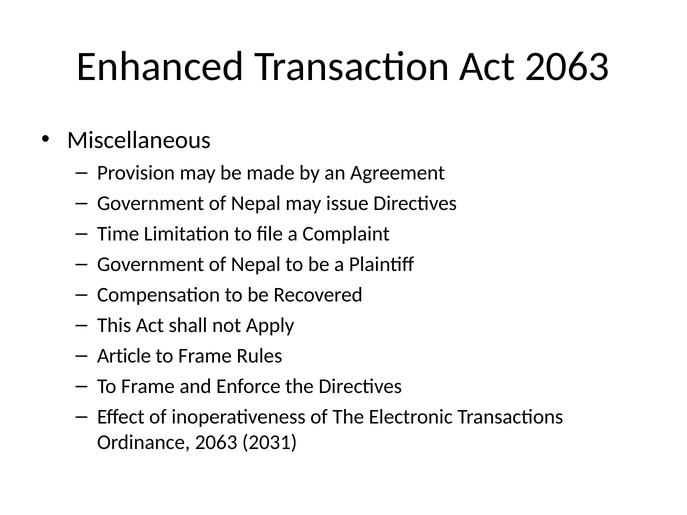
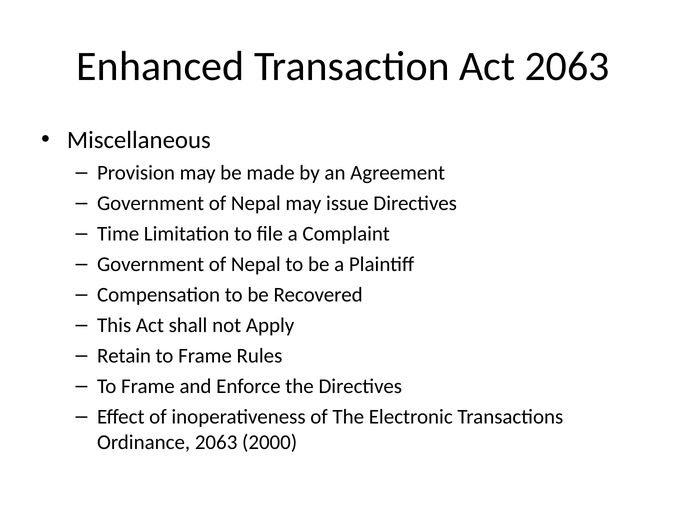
Article: Article -> Retain
2031: 2031 -> 2000
